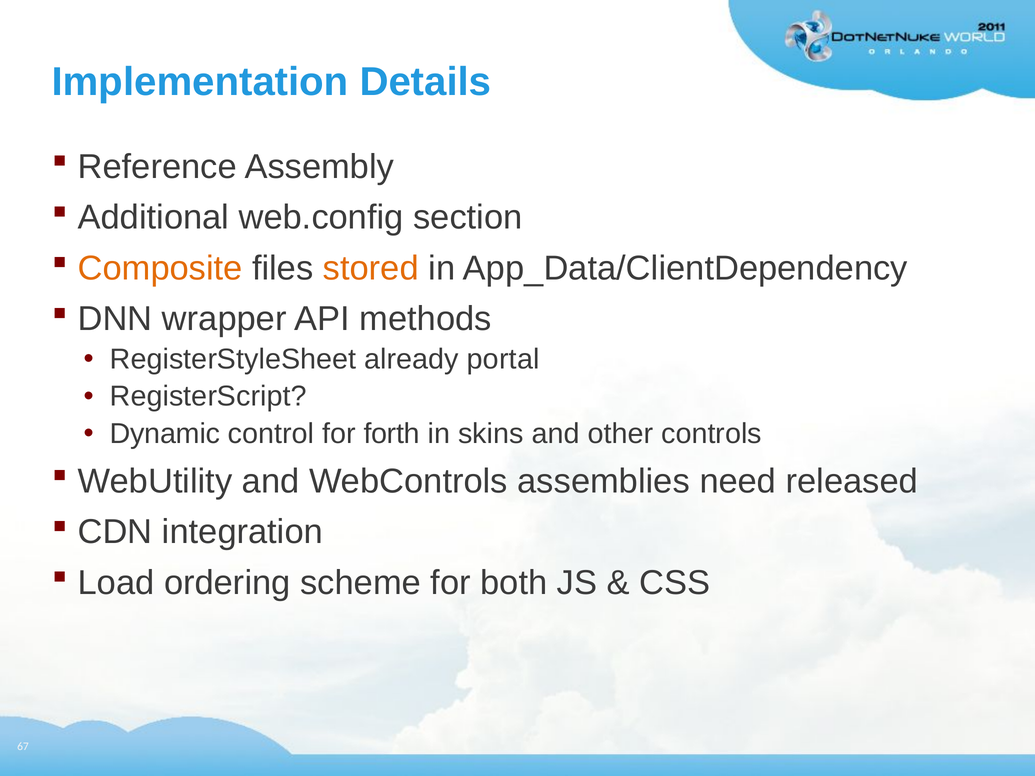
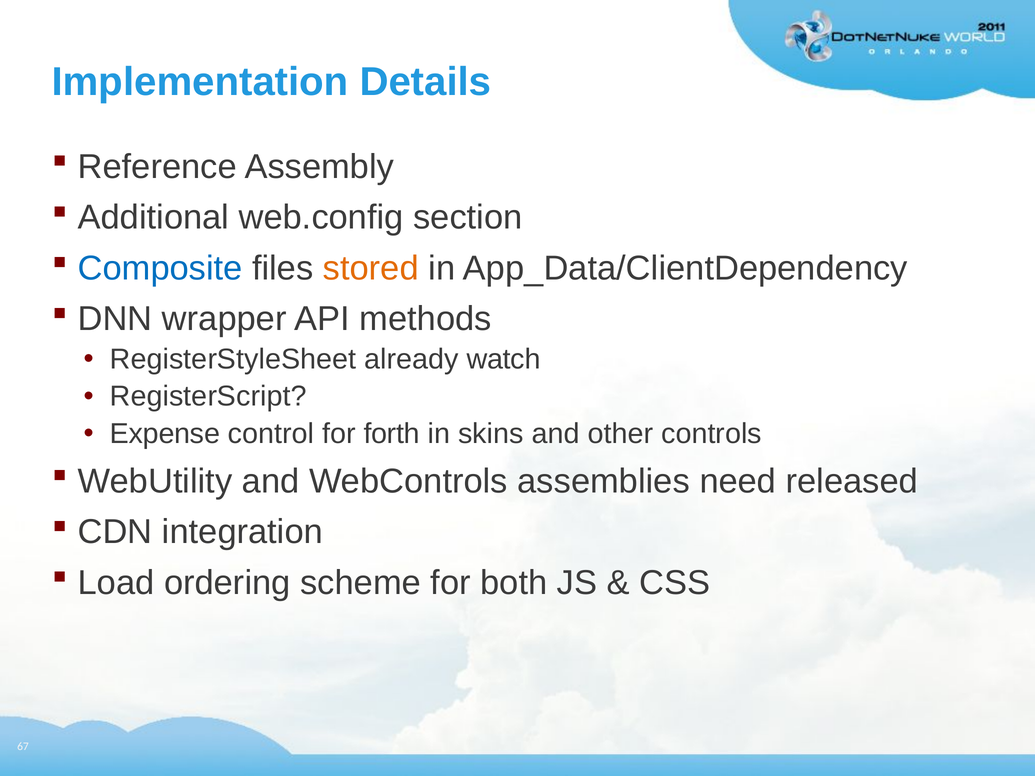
Composite colour: orange -> blue
portal: portal -> watch
Dynamic: Dynamic -> Expense
